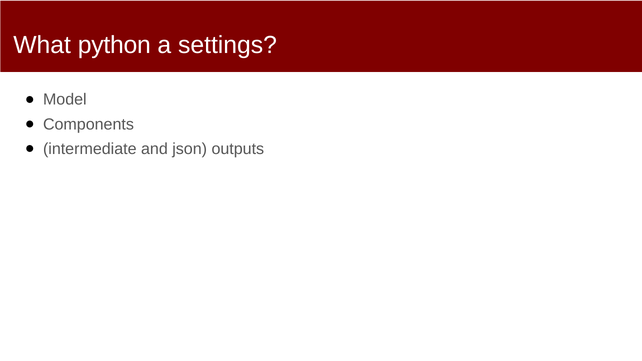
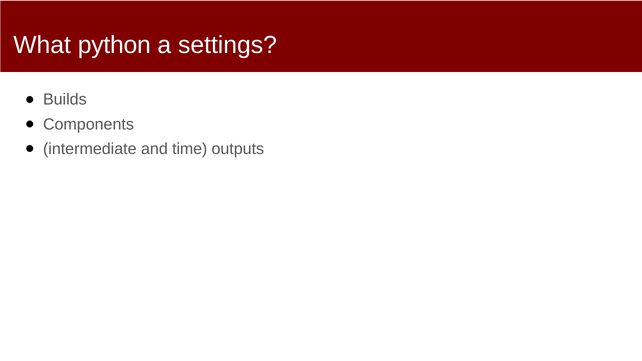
Model: Model -> Builds
json: json -> time
